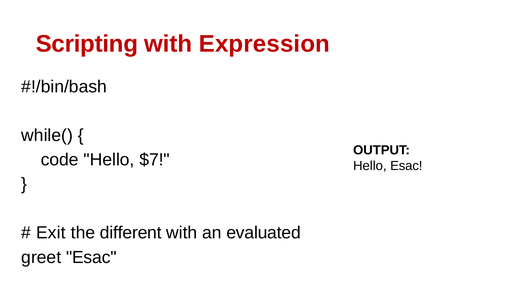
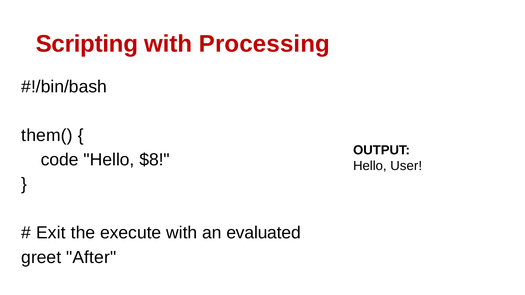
Expression: Expression -> Processing
while(: while( -> them(
$7: $7 -> $8
Hello Esac: Esac -> User
different: different -> execute
greet Esac: Esac -> After
